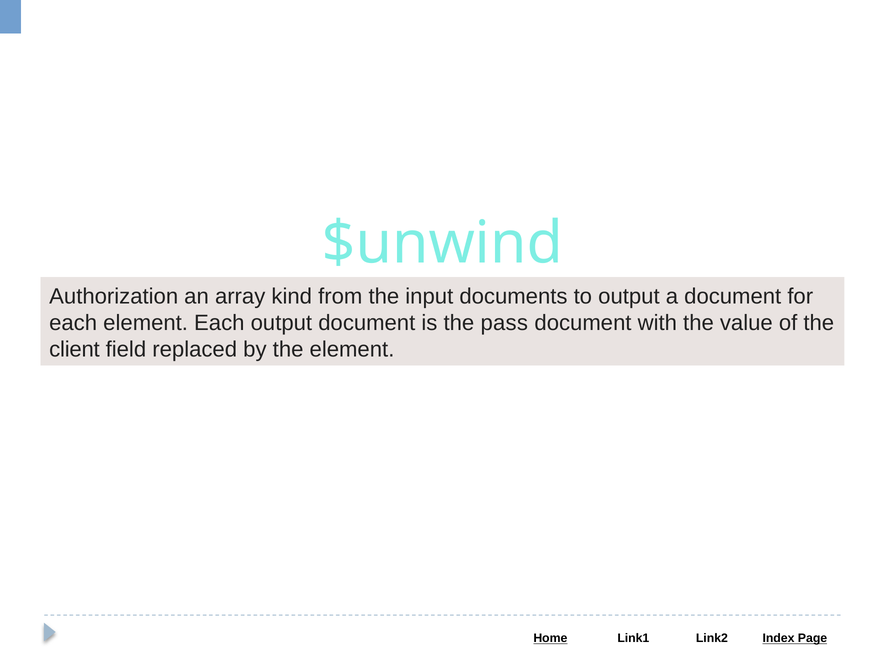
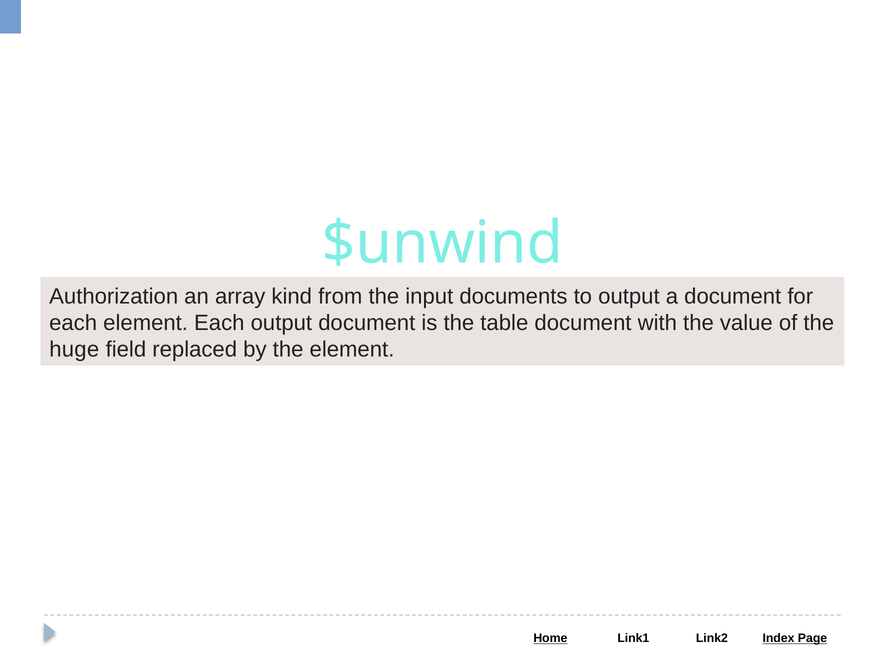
pass: pass -> table
client: client -> huge
